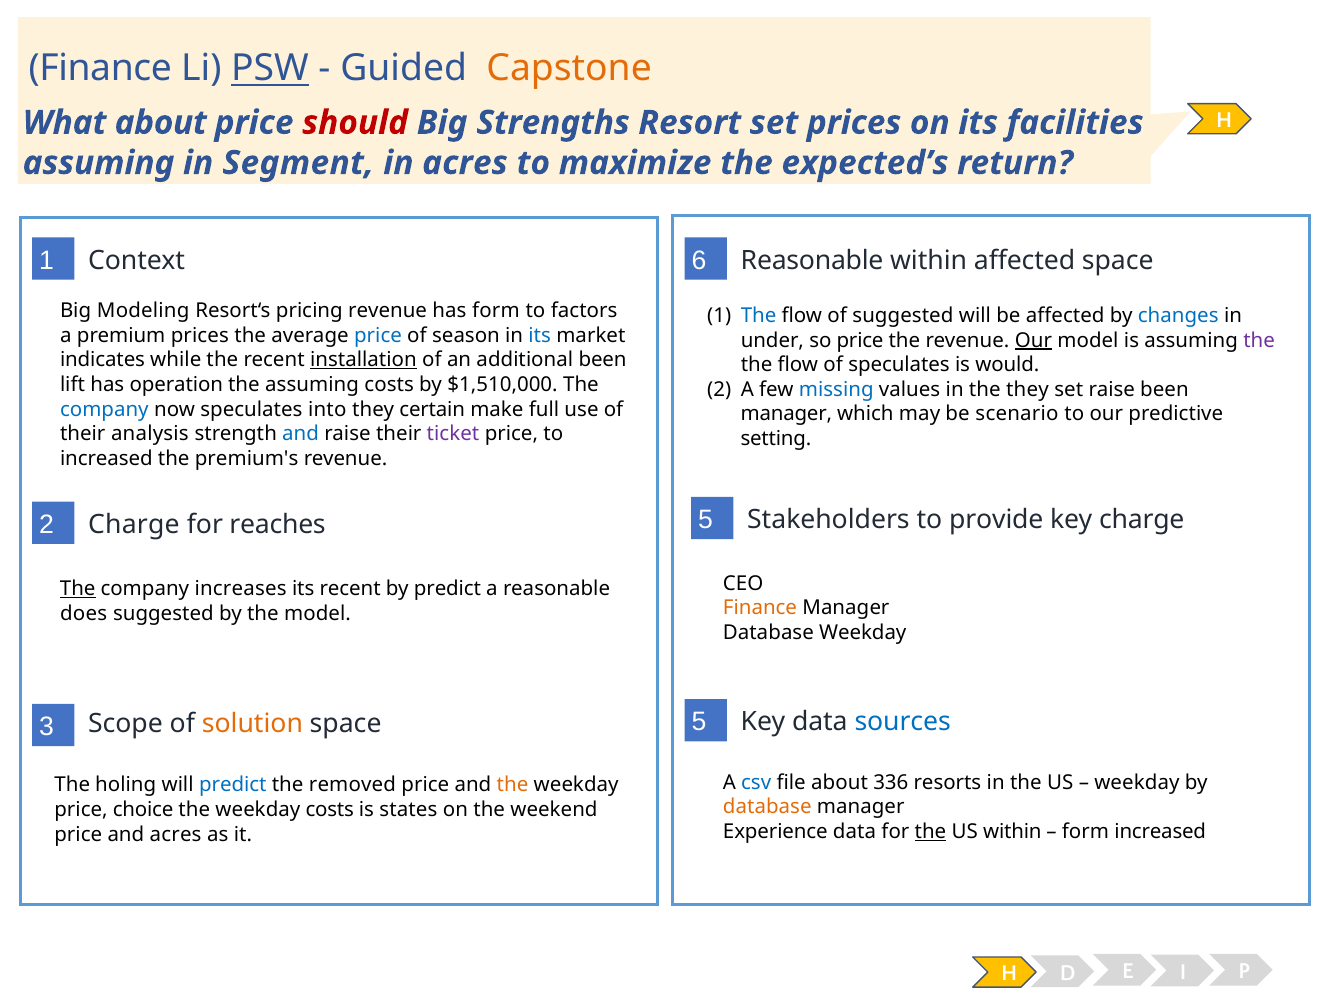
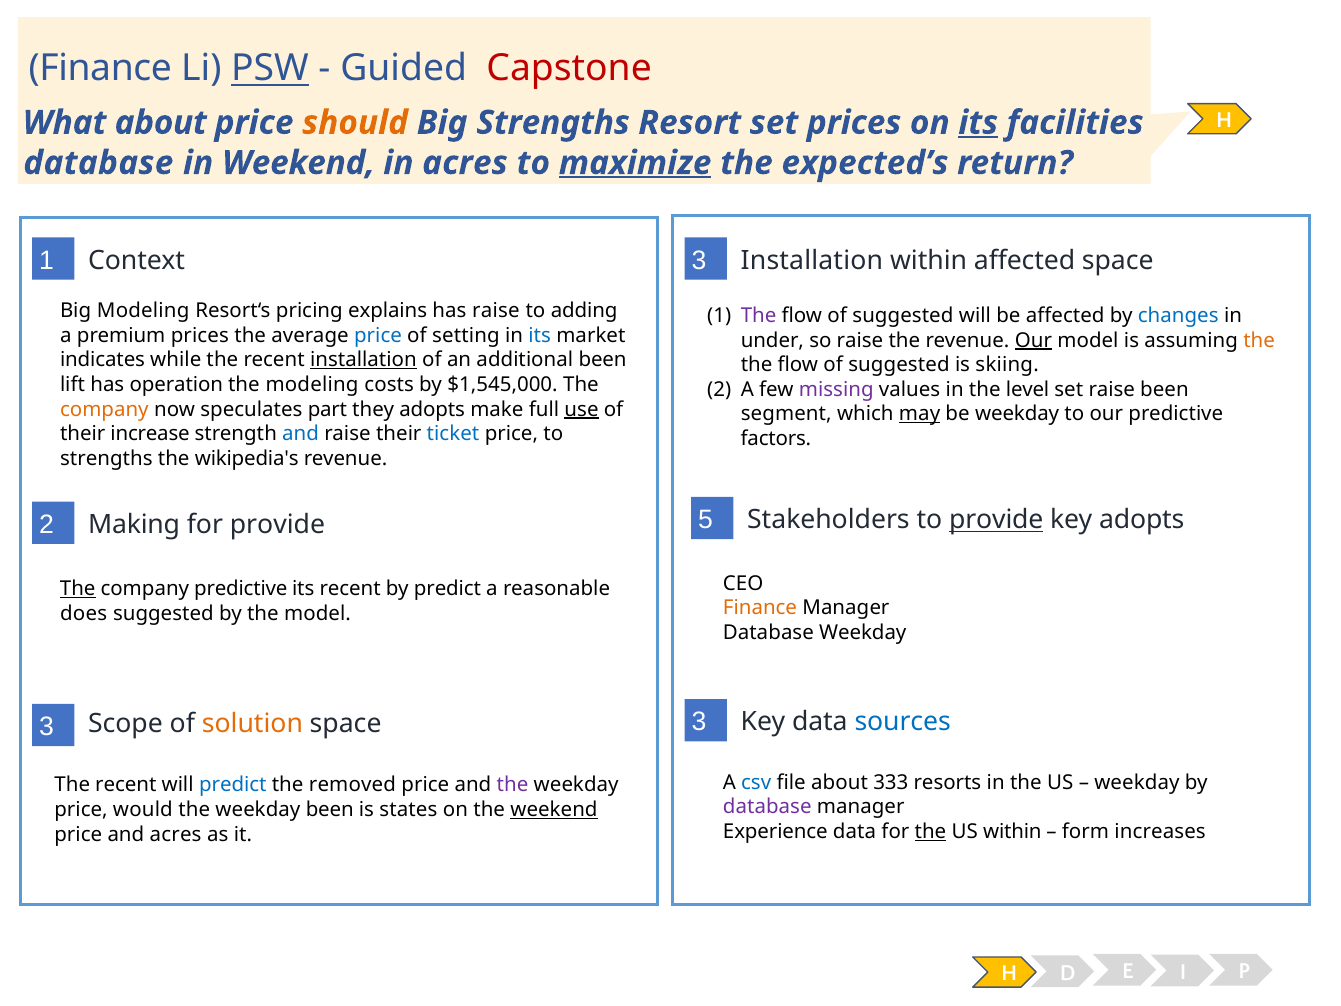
Capstone colour: orange -> red
should colour: red -> orange
its at (978, 123) underline: none -> present
assuming at (99, 163): assuming -> database
in Segment: Segment -> Weekend
maximize underline: none -> present
1 6: 6 -> 3
Context Reasonable: Reasonable -> Installation
pricing revenue: revenue -> explains
has form: form -> raise
factors: factors -> adding
The at (759, 316) colour: blue -> purple
season: season -> setting
so price: price -> raise
the at (1259, 340) colour: purple -> orange
speculates at (899, 365): speculates -> suggested
would: would -> skiing
the assuming: assuming -> modeling
$1,510,000: $1,510,000 -> $1,545,000
missing colour: blue -> purple
the they: they -> level
company at (104, 409) colour: blue -> orange
into: into -> part
they certain: certain -> adopts
use underline: none -> present
manager at (786, 414): manager -> segment
may underline: none -> present
be scenario: scenario -> weekday
analysis: analysis -> increase
ticket colour: purple -> blue
setting: setting -> factors
increased at (106, 458): increased -> strengths
premium's: premium's -> wikipedia's
2 Charge: Charge -> Making
for reaches: reaches -> provide
provide at (996, 520) underline: none -> present
key charge: charge -> adopts
company increases: increases -> predictive
3 5: 5 -> 3
336: 336 -> 333
holing at (126, 785): holing -> recent
the at (512, 785) colour: orange -> purple
database at (767, 807) colour: orange -> purple
choice: choice -> would
weekday costs: costs -> been
weekend at (554, 810) underline: none -> present
form increased: increased -> increases
